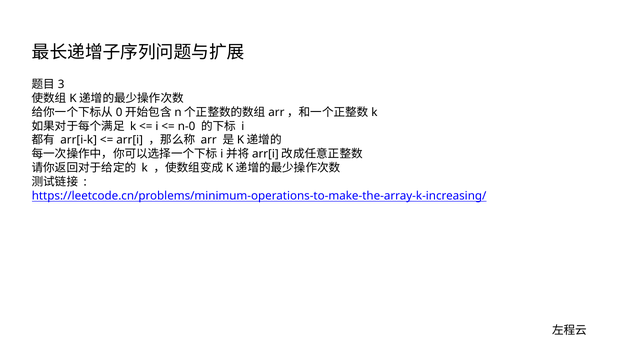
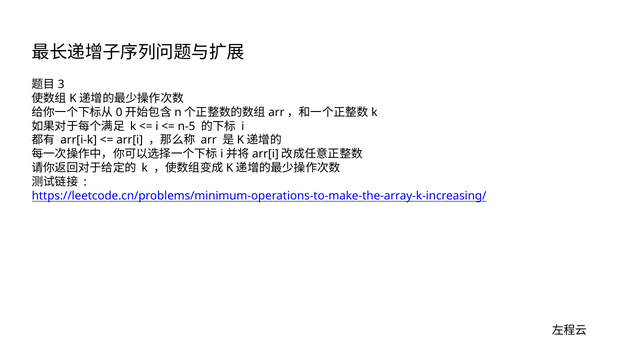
n-0: n-0 -> n-5
